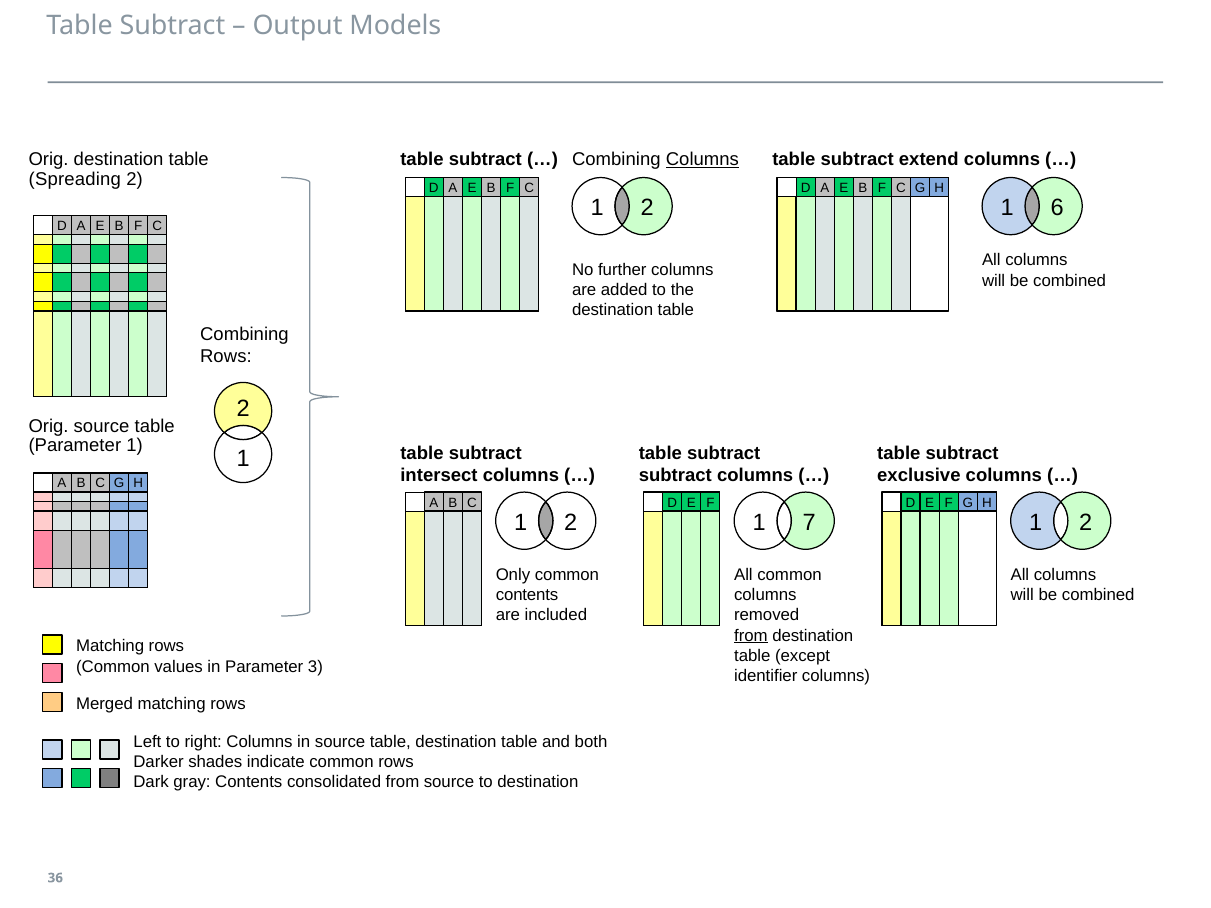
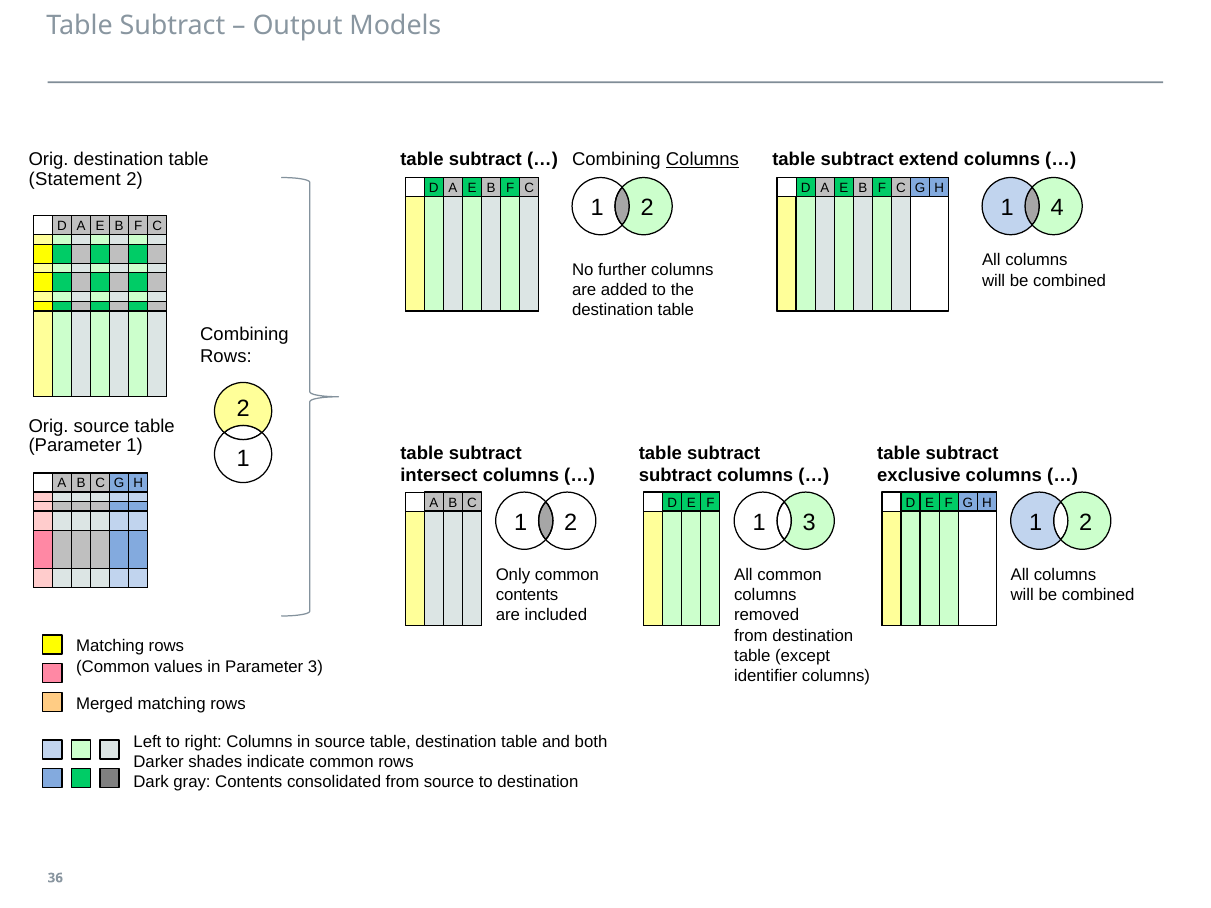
Spreading: Spreading -> Statement
6: 6 -> 4
1 7: 7 -> 3
from at (751, 636) underline: present -> none
